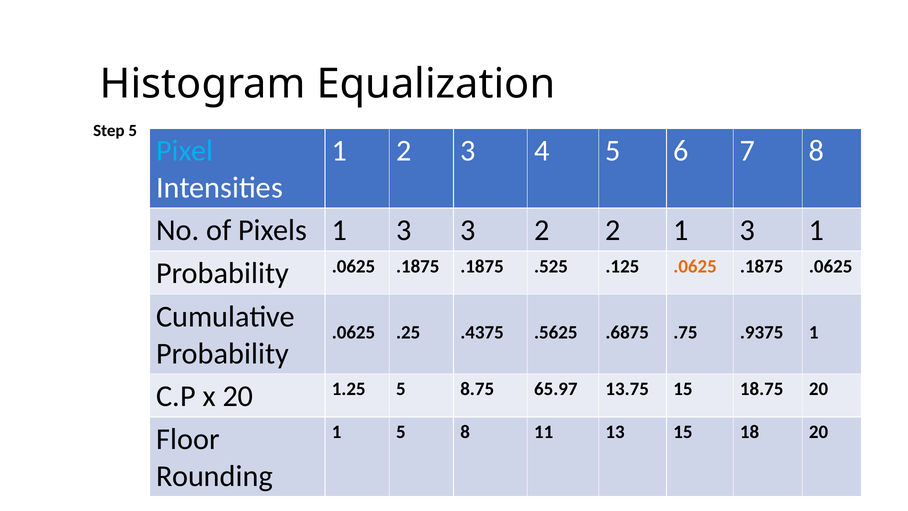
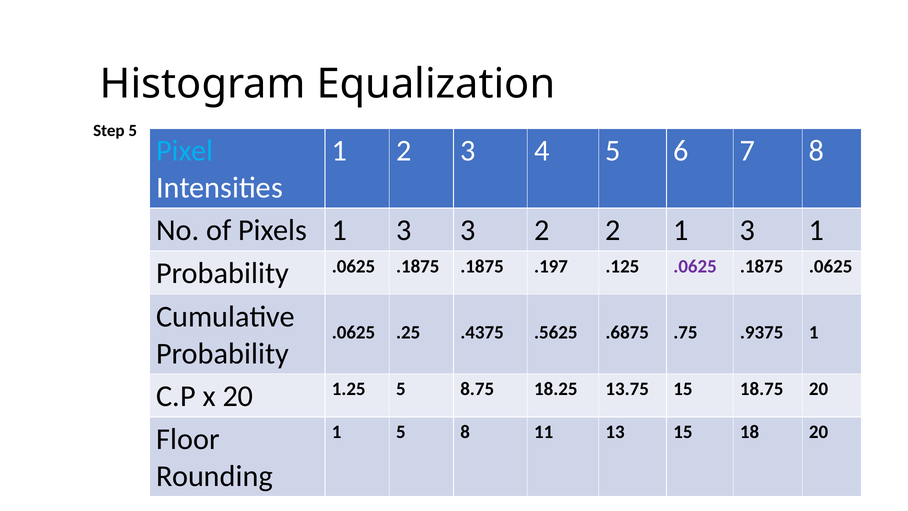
.525: .525 -> .197
.0625 at (695, 266) colour: orange -> purple
65.97: 65.97 -> 18.25
